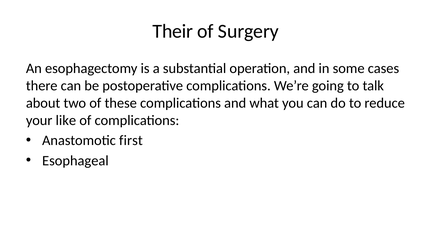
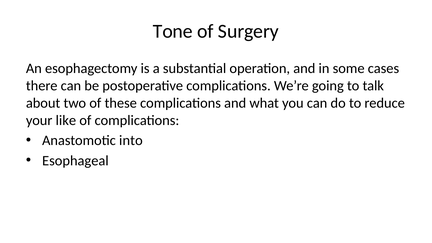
Their: Their -> Tone
first: first -> into
